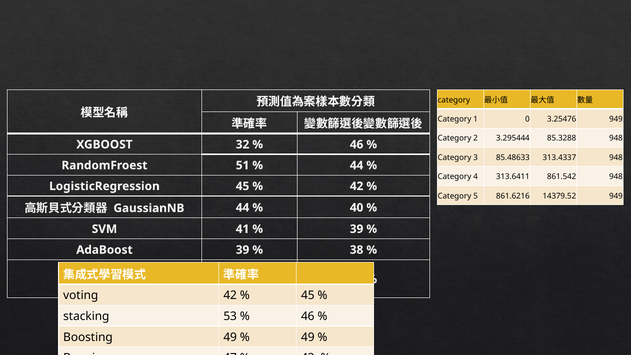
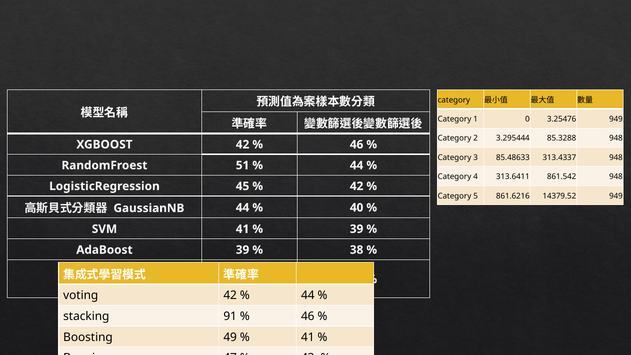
XGBOOST 32: 32 -> 42
45 at (308, 295): 45 -> 44
53: 53 -> 91
49 at (308, 337): 49 -> 41
